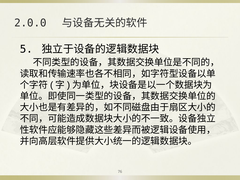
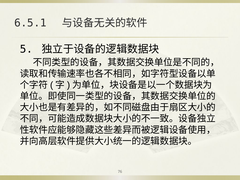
2.0.0: 2.0.0 -> 6.5.1
